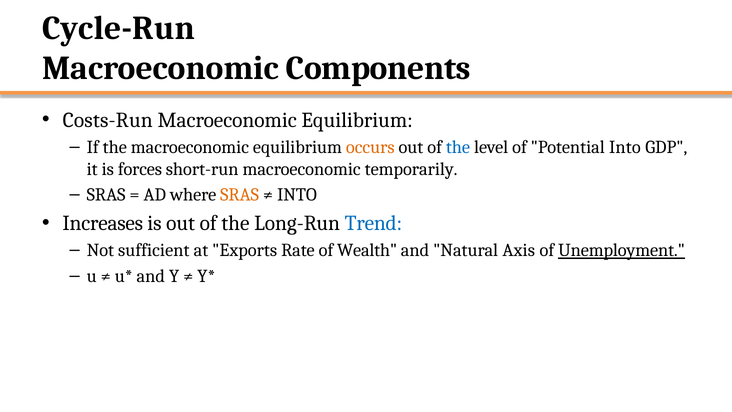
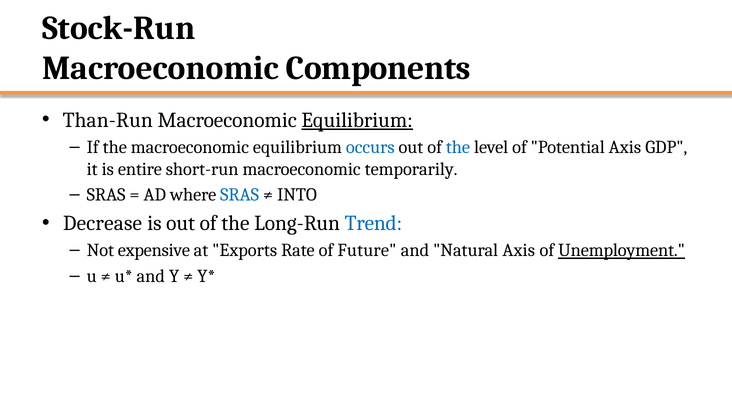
Cycle-Run: Cycle-Run -> Stock-Run
Costs-Run: Costs-Run -> Than-Run
Equilibrium at (357, 120) underline: none -> present
occurs colour: orange -> blue
Potential Into: Into -> Axis
forces: forces -> entire
SRAS at (240, 195) colour: orange -> blue
Increases: Increases -> Decrease
sufficient: sufficient -> expensive
Wealth: Wealth -> Future
